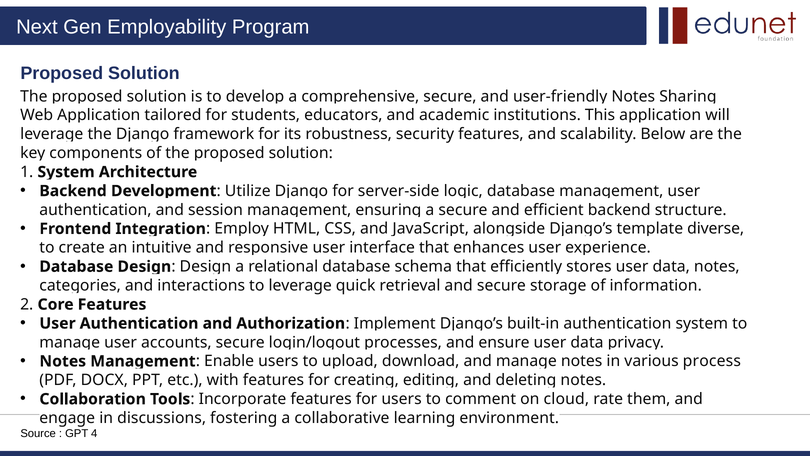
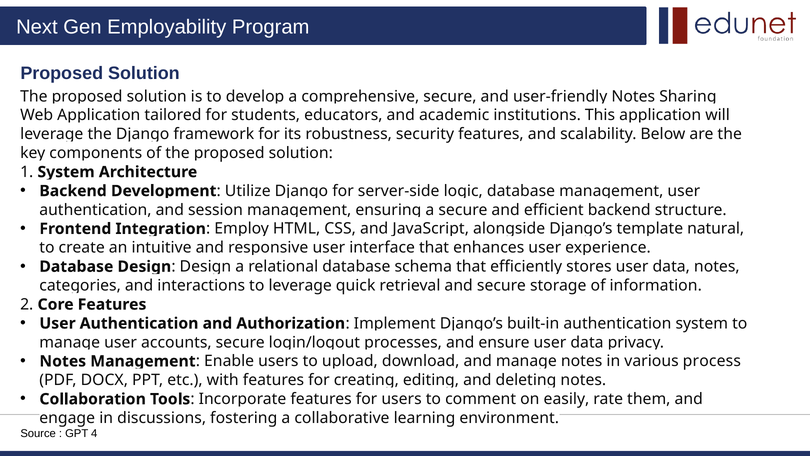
diverse: diverse -> natural
cloud: cloud -> easily
